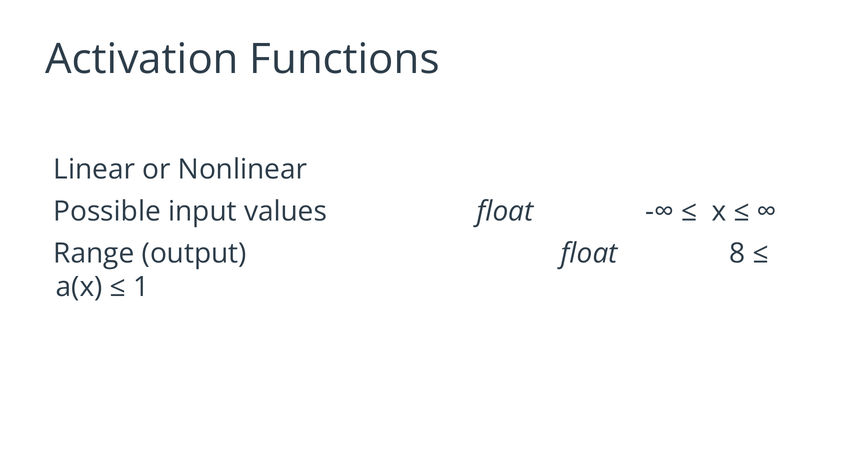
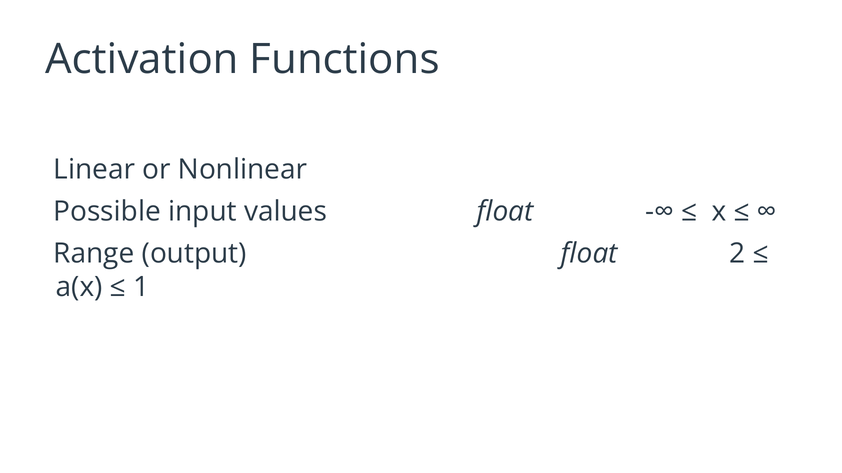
8: 8 -> 2
